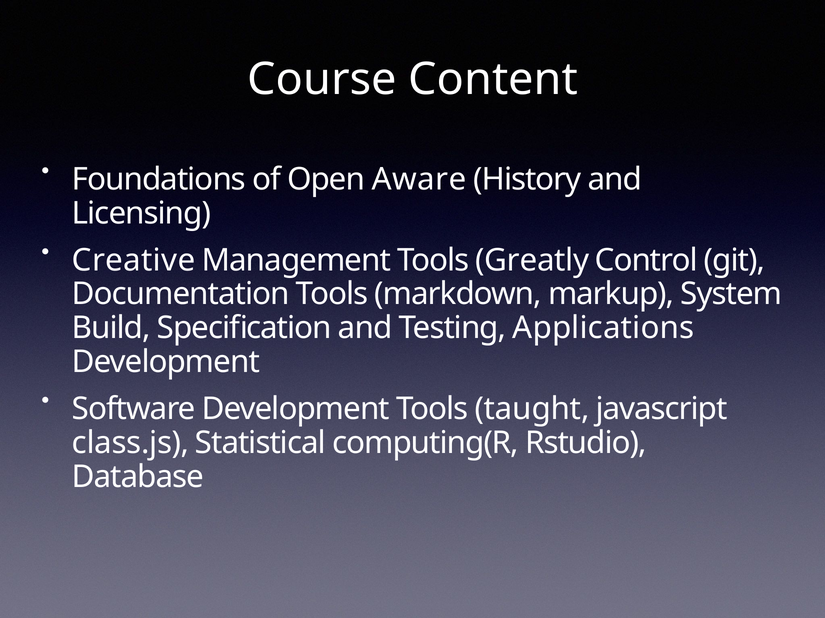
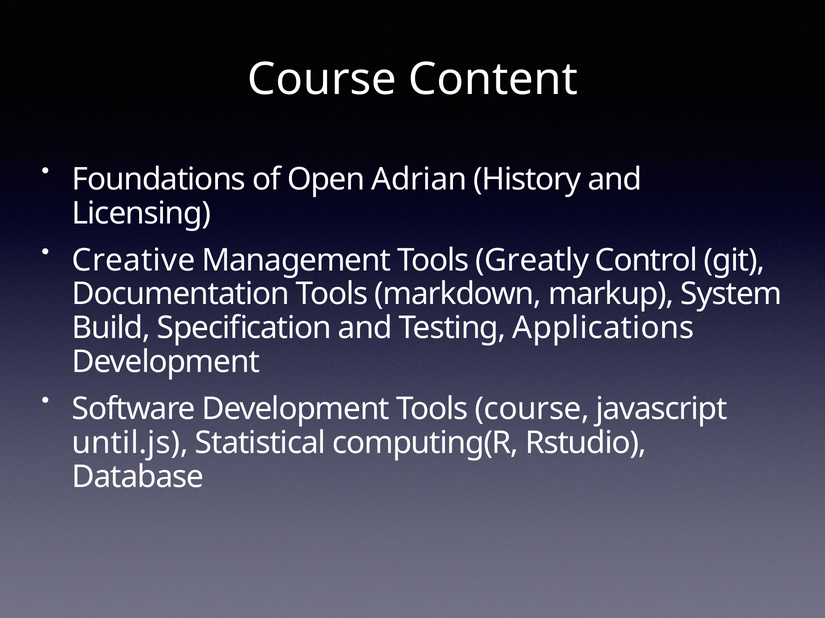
Aware: Aware -> Adrian
Tools taught: taught -> course
class.js: class.js -> until.js
